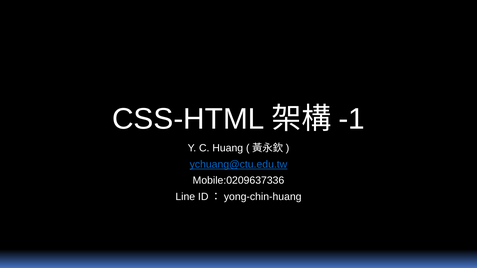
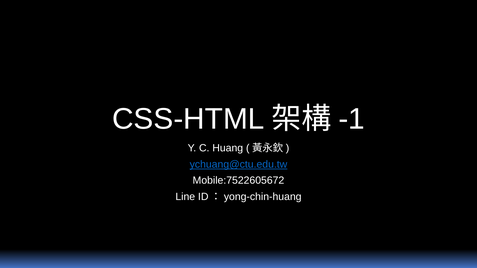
Mobile:0209637336: Mobile:0209637336 -> Mobile:7522605672
